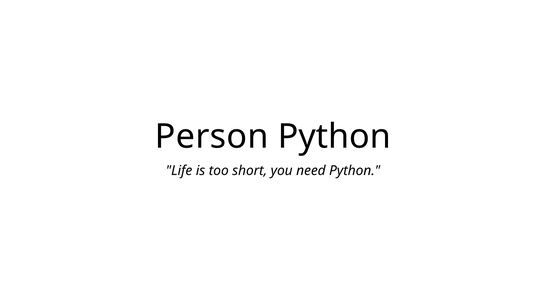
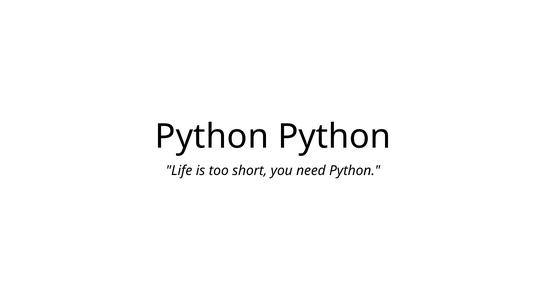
Person at (212, 136): Person -> Python
